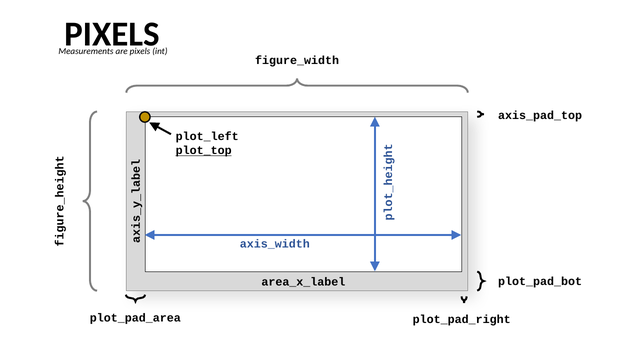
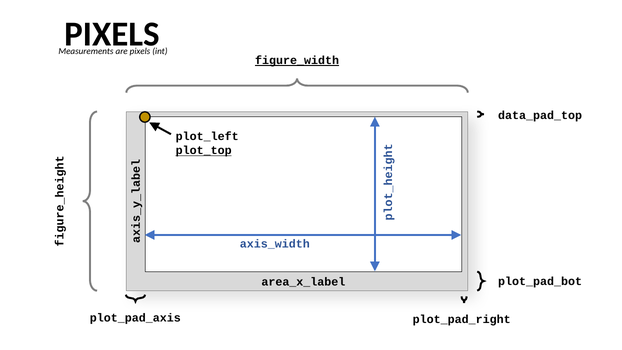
figure_width underline: none -> present
axis_pad_top: axis_pad_top -> data_pad_top
plot_pad_area: plot_pad_area -> plot_pad_axis
